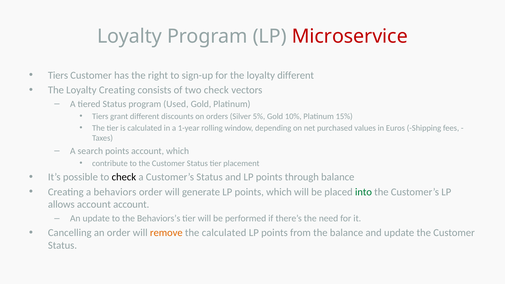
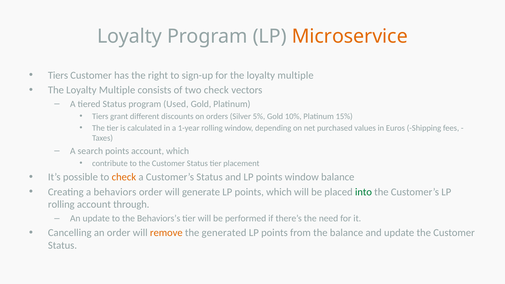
Microservice colour: red -> orange
for the loyalty different: different -> multiple
Creating at (117, 90): Creating -> Multiple
check at (124, 177) colour: black -> orange
points through: through -> window
allows at (61, 205): allows -> rolling
account account: account -> through
the calculated: calculated -> generated
